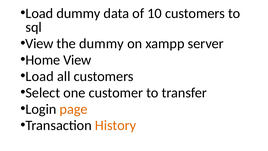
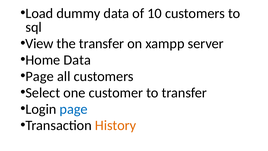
the dummy: dummy -> transfer
Home View: View -> Data
Load at (40, 76): Load -> Page
page at (74, 109) colour: orange -> blue
